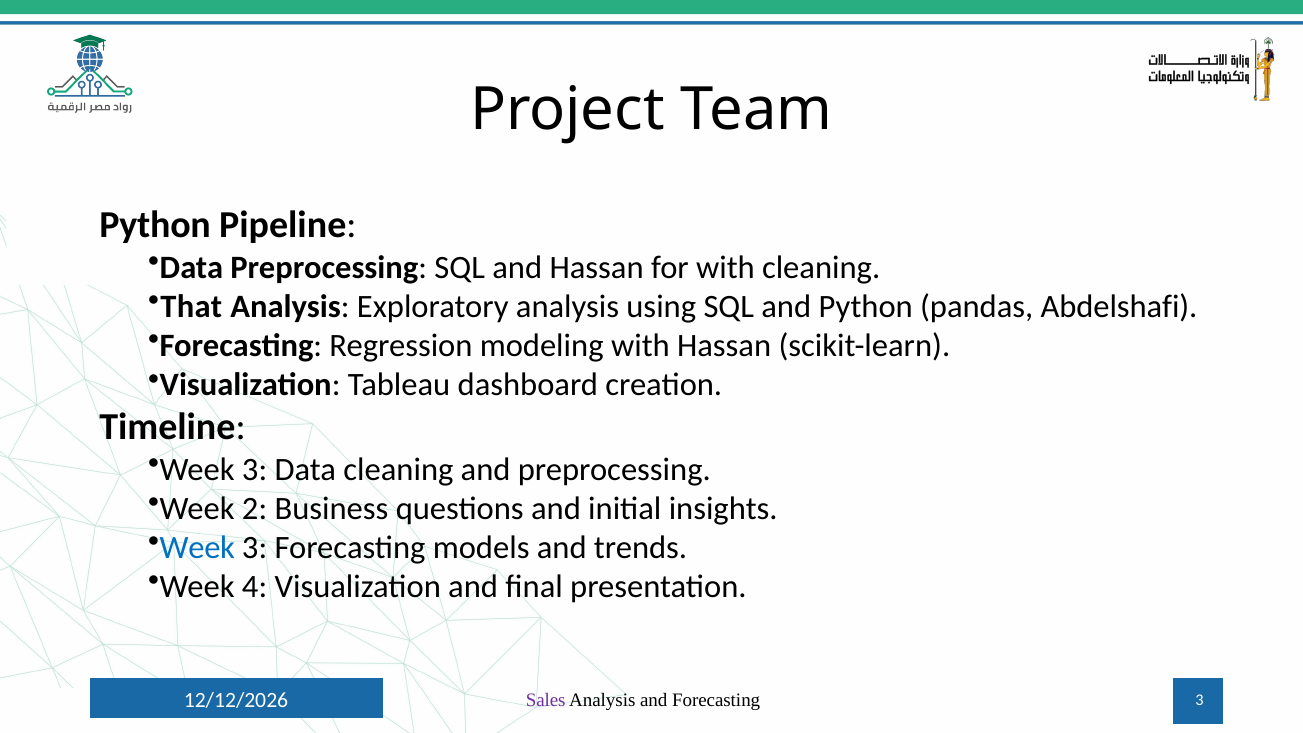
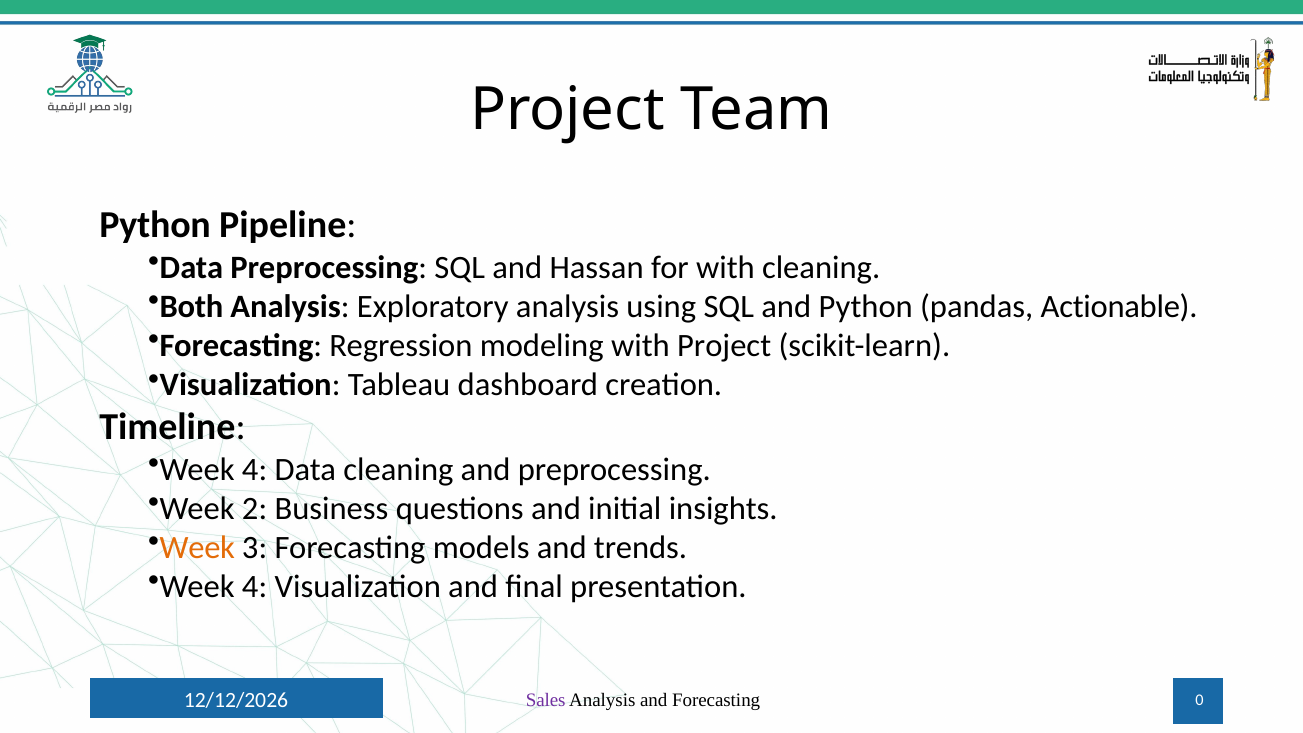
That: That -> Both
Abdelshafi: Abdelshafi -> Actionable
with Hassan: Hassan -> Project
3 at (255, 469): 3 -> 4
Week at (197, 547) colour: blue -> orange
Forecasting 3: 3 -> 0
